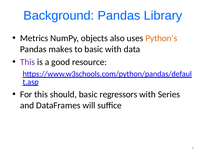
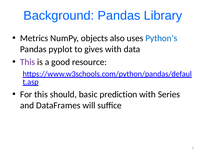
Python’s colour: orange -> blue
makes: makes -> pyplot
to basic: basic -> gives
regressors: regressors -> prediction
